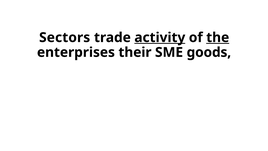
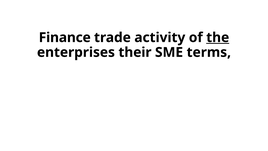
Sectors: Sectors -> Finance
activity underline: present -> none
goods: goods -> terms
